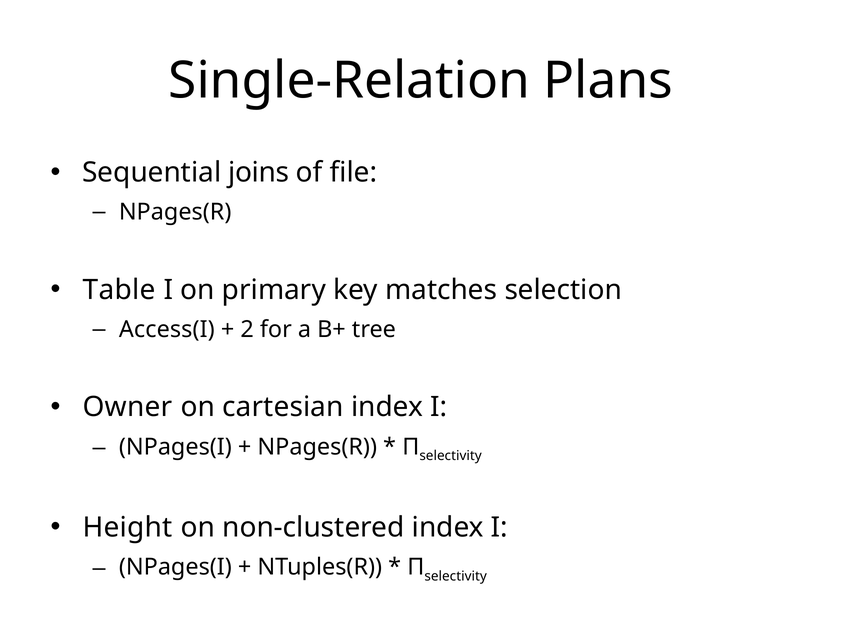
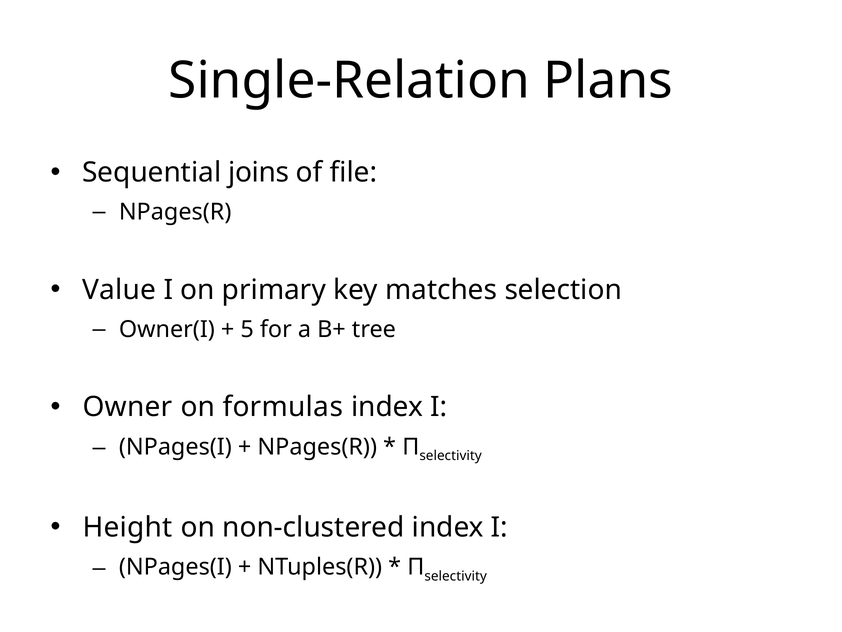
Table: Table -> Value
Access(I: Access(I -> Owner(I
2: 2 -> 5
cartesian: cartesian -> formulas
